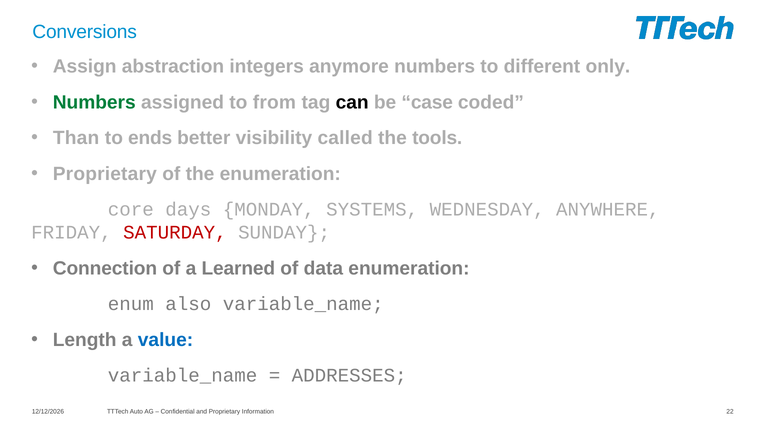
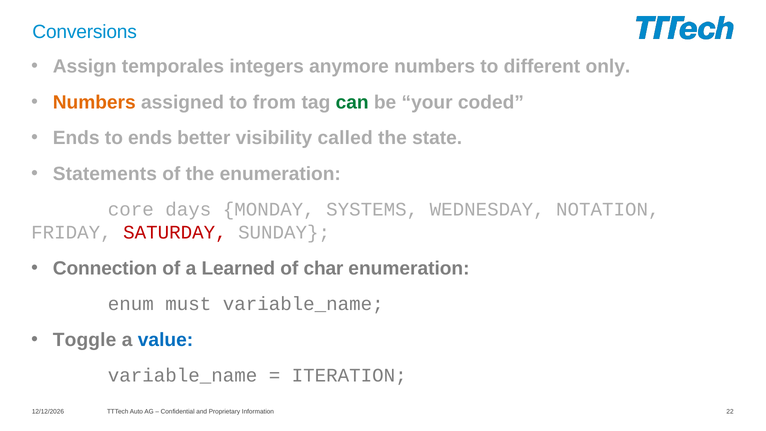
abstraction: abstraction -> temporales
Numbers at (94, 102) colour: green -> orange
can colour: black -> green
case: case -> your
Than at (76, 138): Than -> Ends
tools: tools -> state
Proprietary at (105, 174): Proprietary -> Statements
ANYWHERE: ANYWHERE -> NOTATION
data: data -> char
also: also -> must
Length: Length -> Toggle
ADDRESSES: ADDRESSES -> ITERATION
